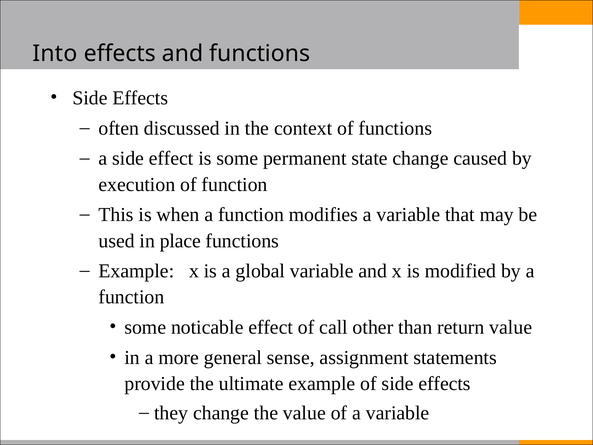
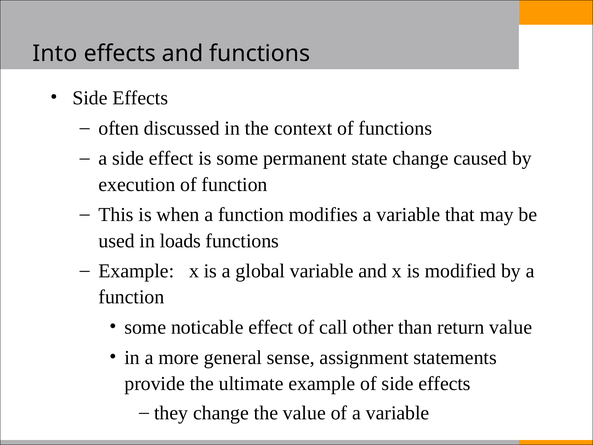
place: place -> loads
